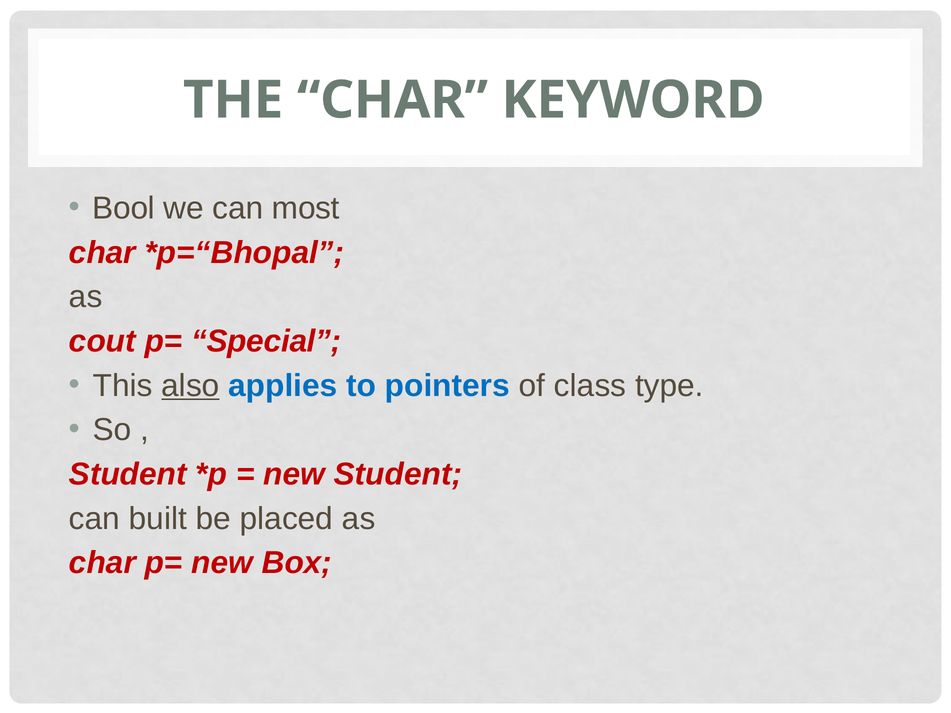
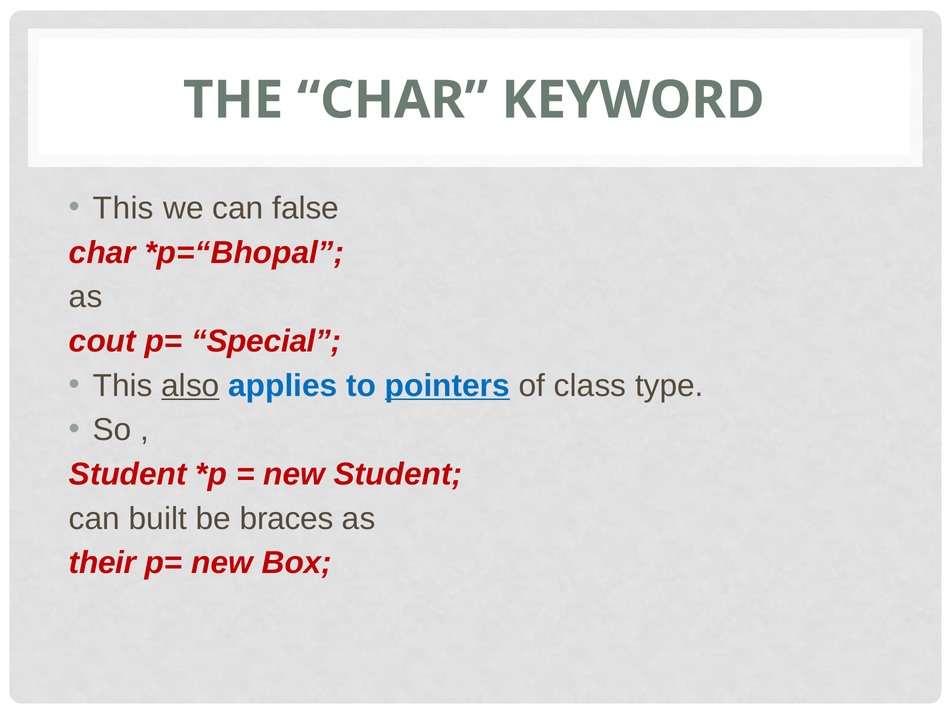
Bool at (124, 208): Bool -> This
most: most -> false
pointers underline: none -> present
placed: placed -> braces
char at (102, 563): char -> their
